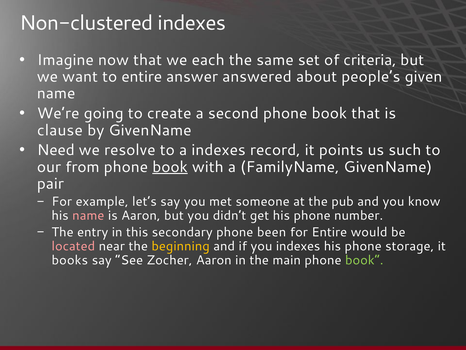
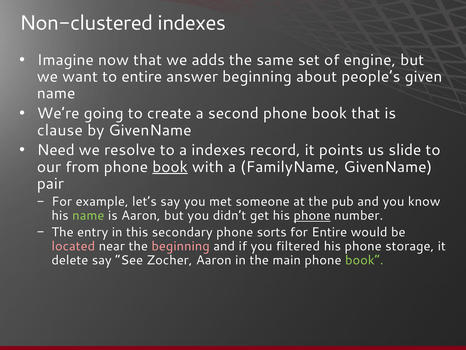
each: each -> adds
criteria: criteria -> engine
answer answered: answered -> beginning
such: such -> slide
name at (88, 215) colour: pink -> light green
phone at (312, 215) underline: none -> present
been: been -> sorts
beginning at (181, 246) colour: yellow -> pink
you indexes: indexes -> filtered
books: books -> delete
